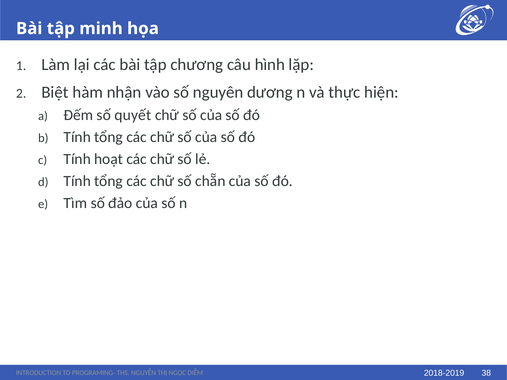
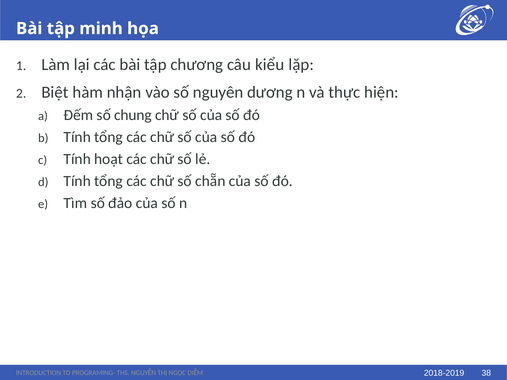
hình: hình -> kiểu
quyết: quyết -> chung
